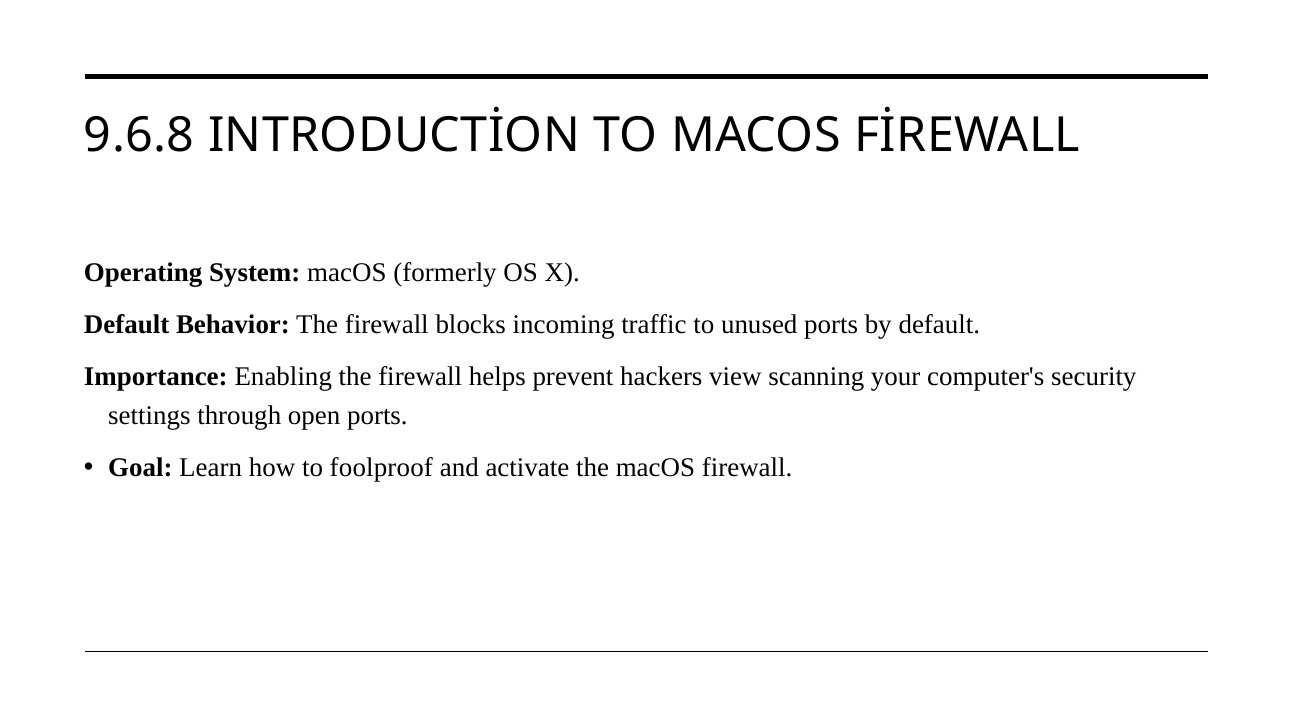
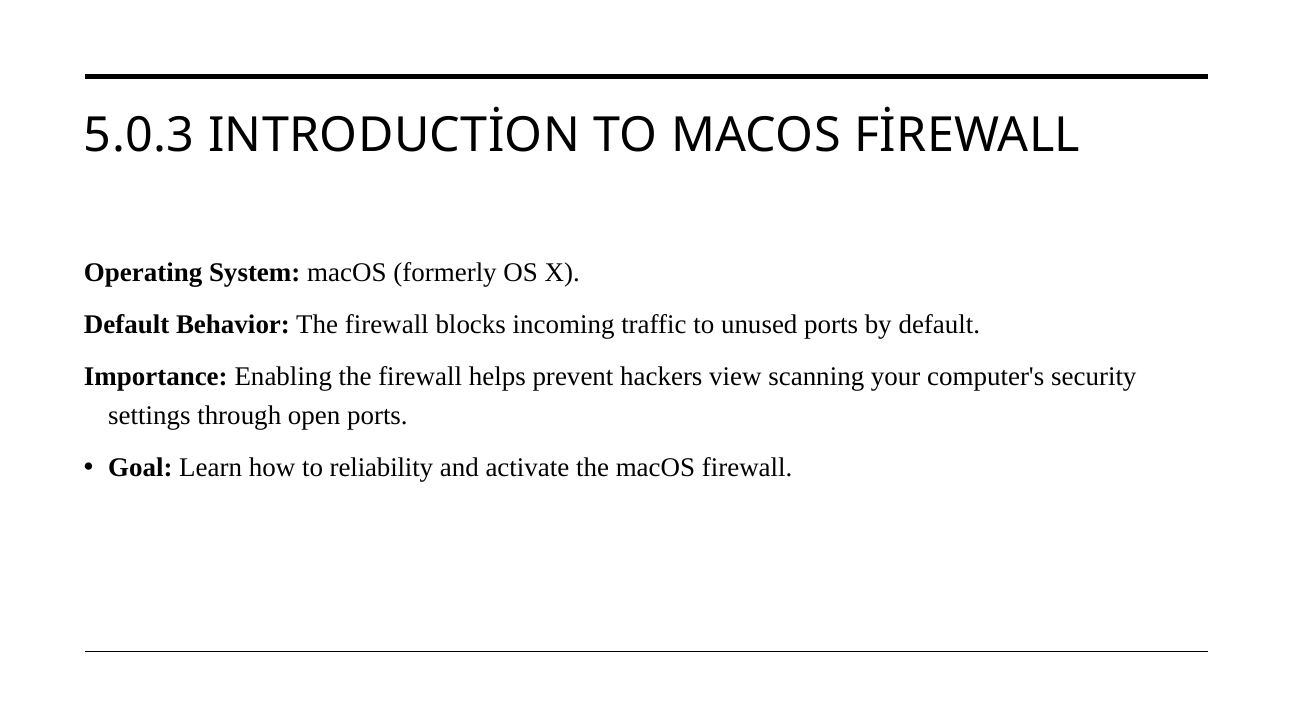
9.6.8: 9.6.8 -> 5.0.3
foolproof: foolproof -> reliability
